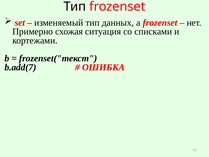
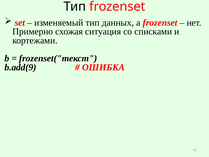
b.add(7: b.add(7 -> b.add(9
